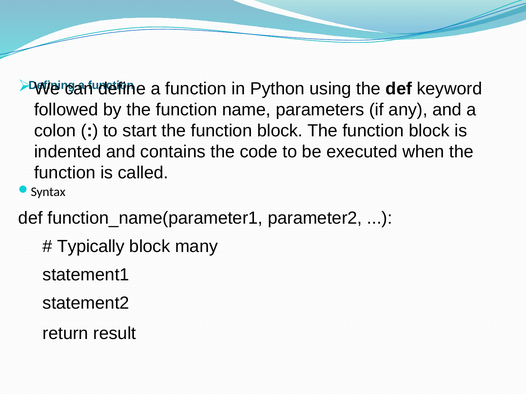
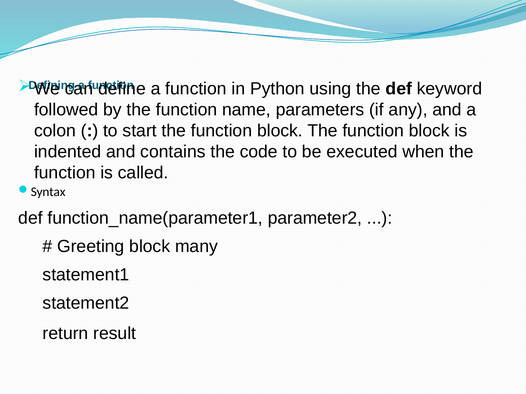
Typically: Typically -> Greeting
